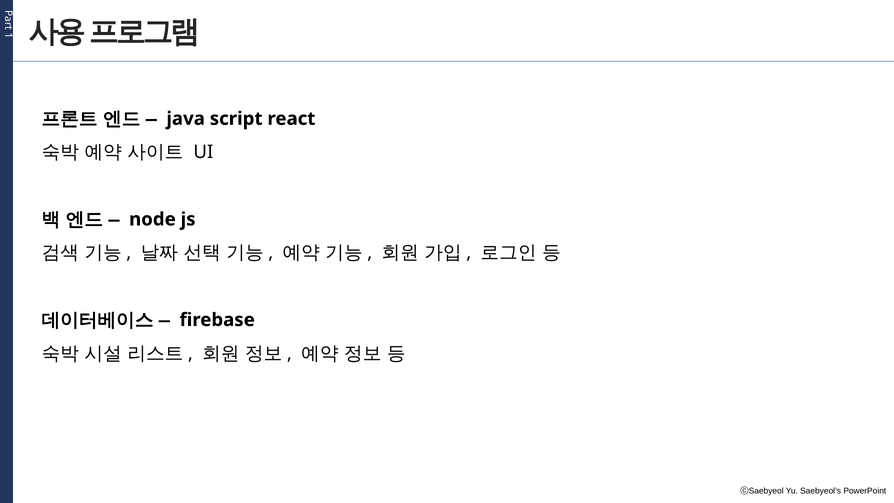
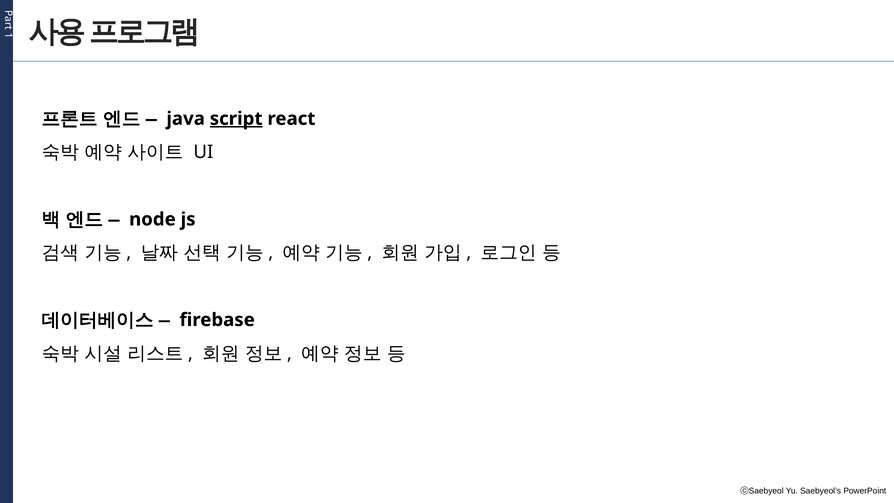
script underline: none -> present
